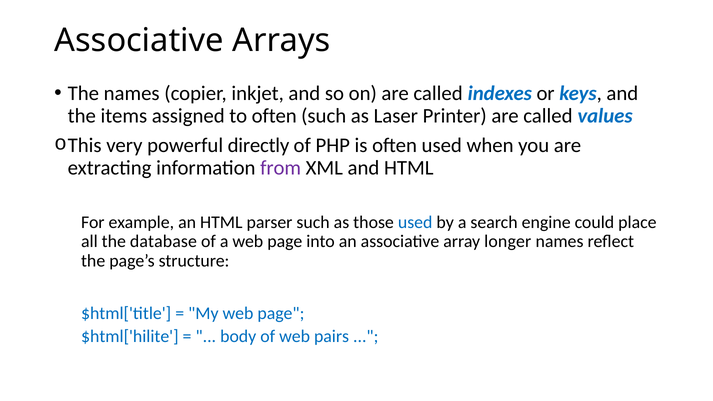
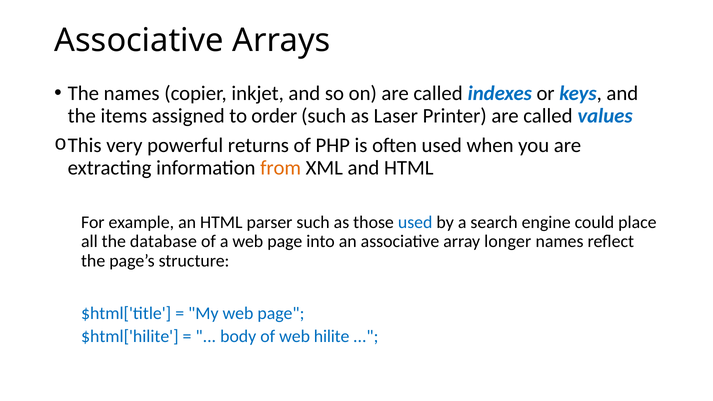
to often: often -> order
directly: directly -> returns
from colour: purple -> orange
pairs: pairs -> hilite
